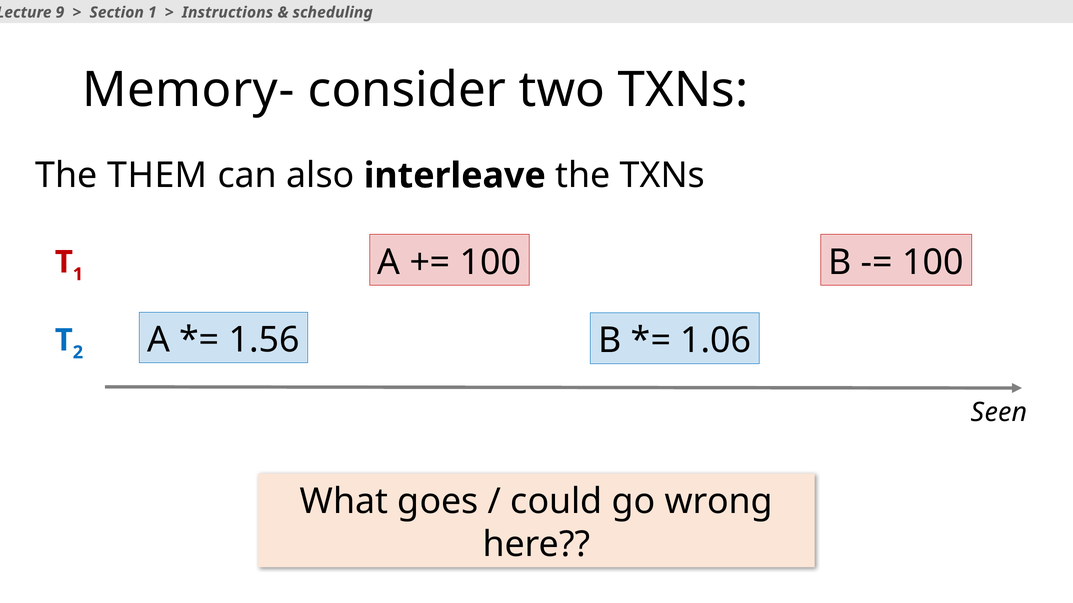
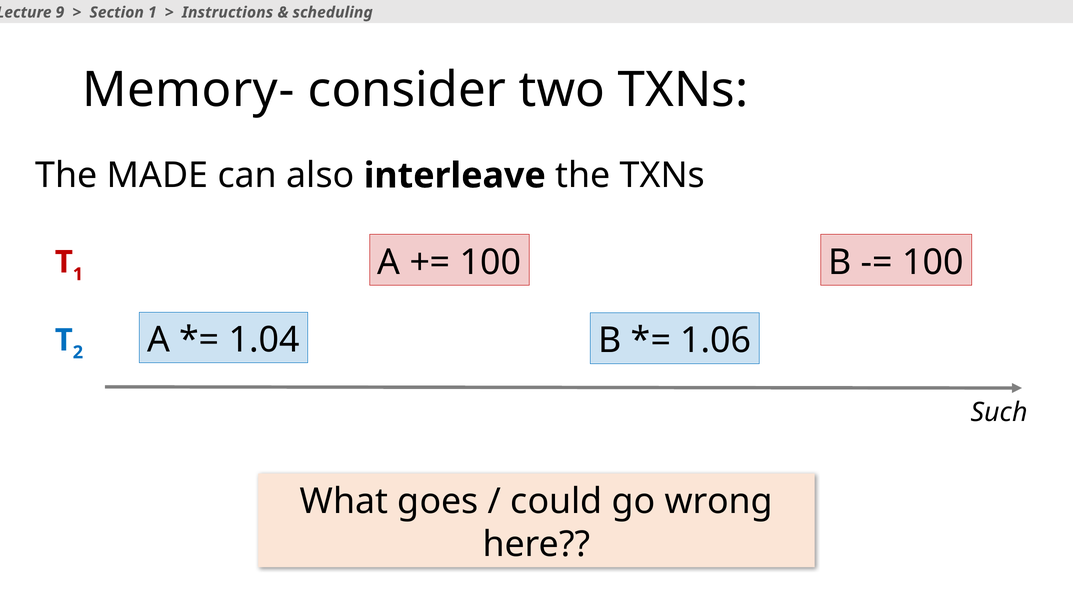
THEM: THEM -> MADE
1.56: 1.56 -> 1.04
Seen: Seen -> Such
